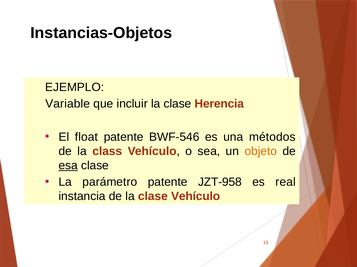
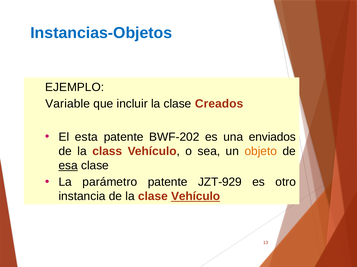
Instancias-Objetos colour: black -> blue
Herencia: Herencia -> Creados
float: float -> esta
BWF-546: BWF-546 -> BWF-202
métodos: métodos -> enviados
JZT-958: JZT-958 -> JZT-929
real: real -> otro
Vehículo at (196, 197) underline: none -> present
